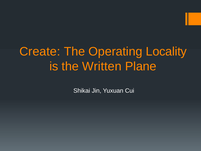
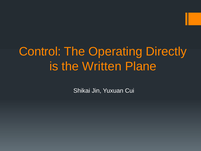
Create: Create -> Control
Locality: Locality -> Directly
